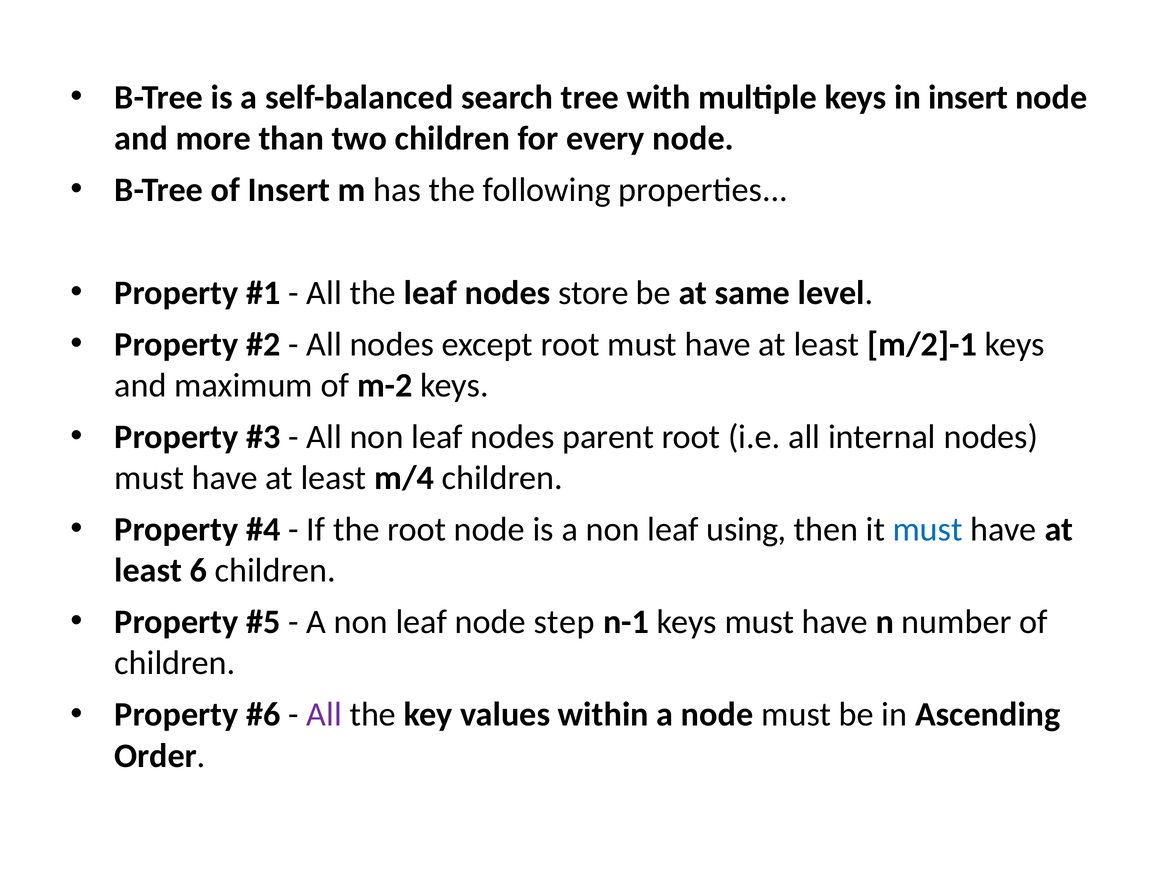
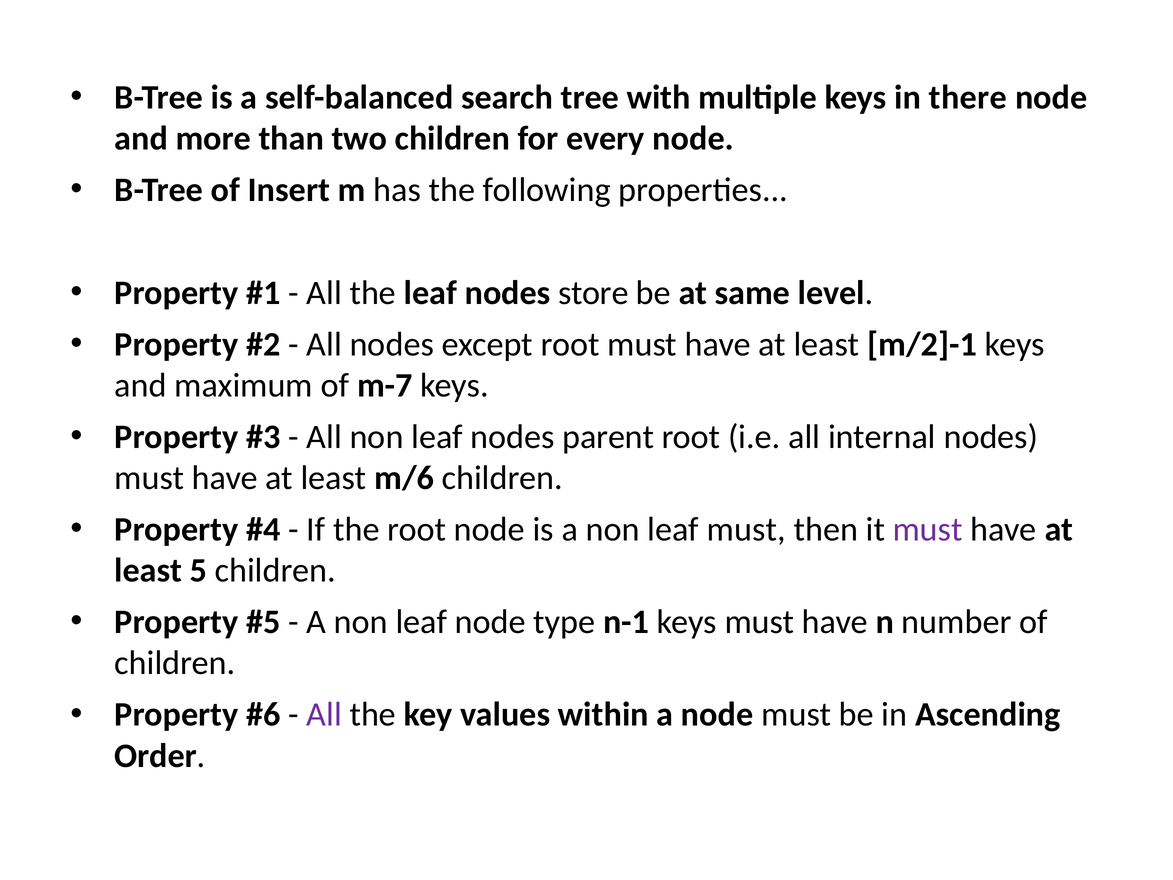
in insert: insert -> there
m-2: m-2 -> m-7
m/4: m/4 -> m/6
leaf using: using -> must
must at (928, 529) colour: blue -> purple
6: 6 -> 5
step: step -> type
